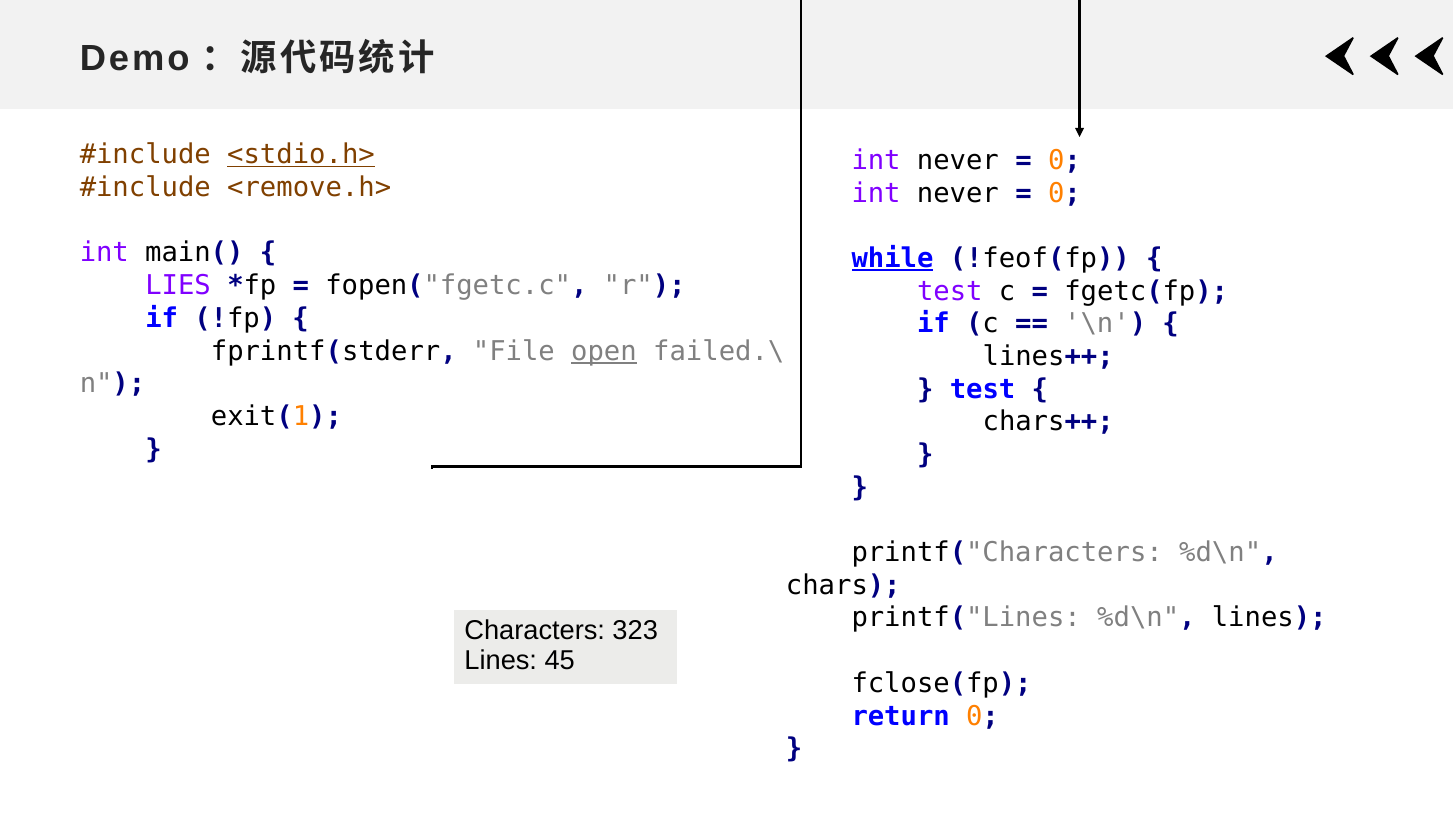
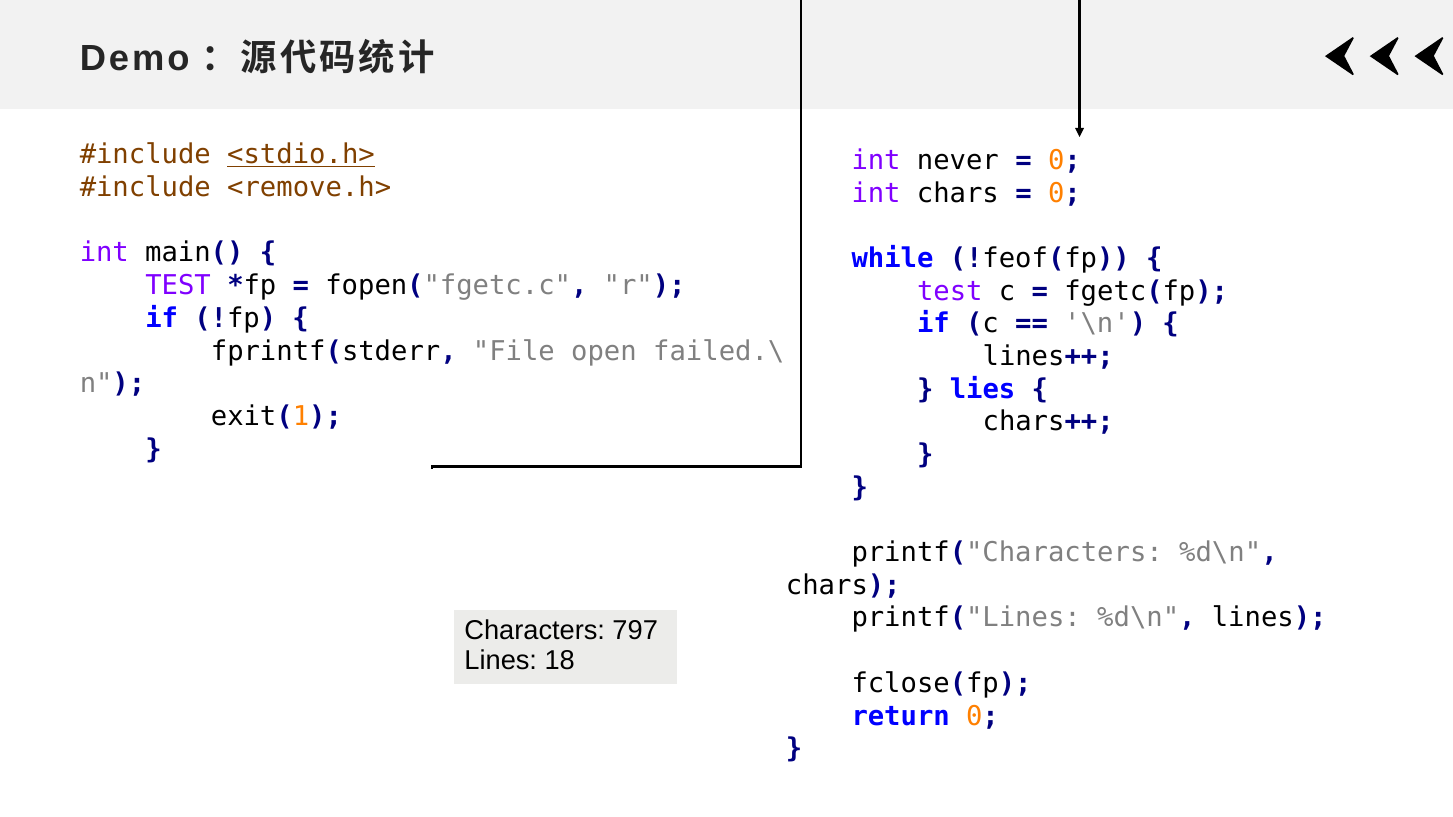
never at (958, 193): never -> chars
while underline: present -> none
LIES at (178, 286): LIES -> TEST
open underline: present -> none
test at (983, 389): test -> lies
323: 323 -> 797
45: 45 -> 18
